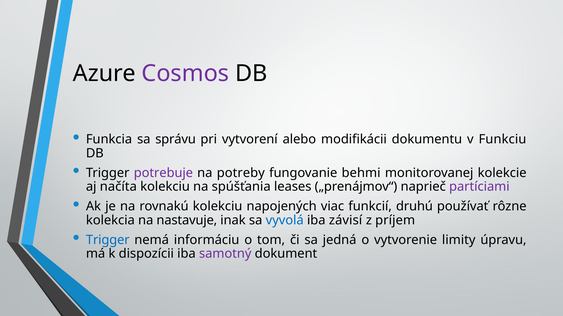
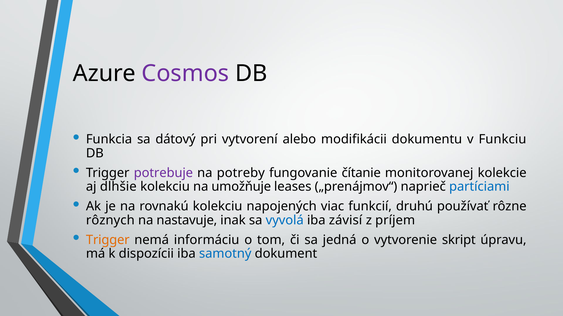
správu: správu -> dátový
behmi: behmi -> čítanie
načíta: načíta -> dlhšie
spúšťania: spúšťania -> umožňuje
partíciami colour: purple -> blue
kolekcia: kolekcia -> rôznych
Trigger at (108, 240) colour: blue -> orange
limity: limity -> skript
samotný colour: purple -> blue
